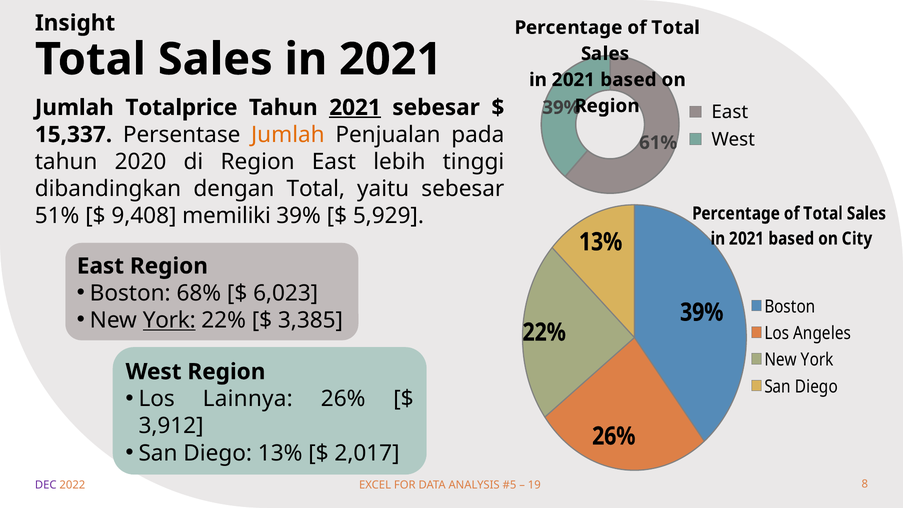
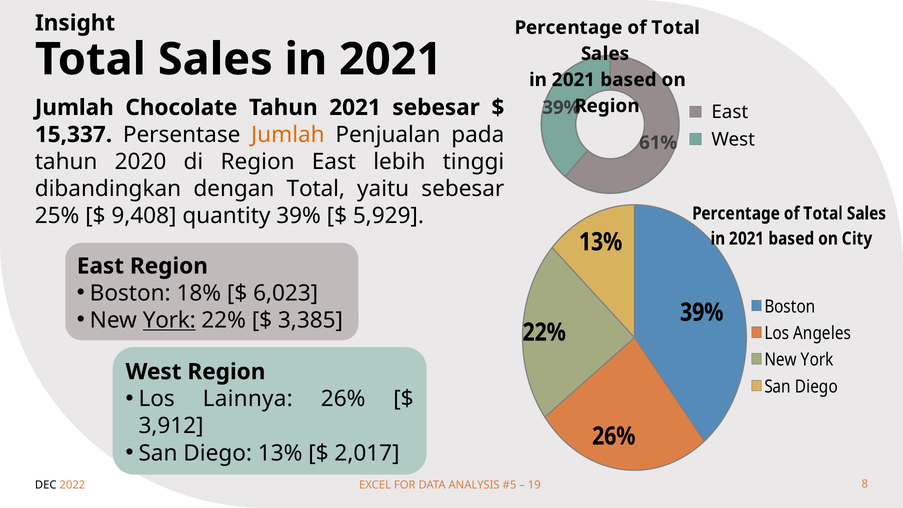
Totalprice: Totalprice -> Chocolate
2021 at (355, 108) underline: present -> none
51%: 51% -> 25%
memiliki: memiliki -> quantity
68%: 68% -> 18%
DEC colour: purple -> black
